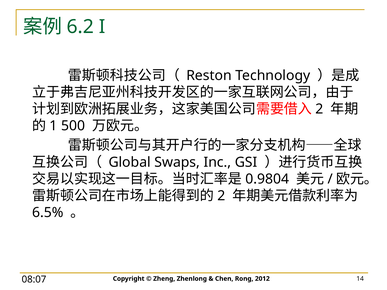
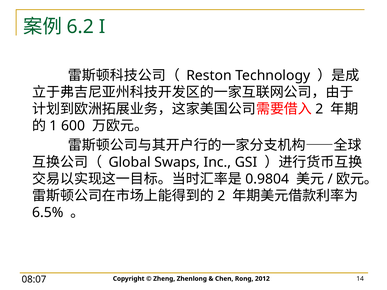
500: 500 -> 600
